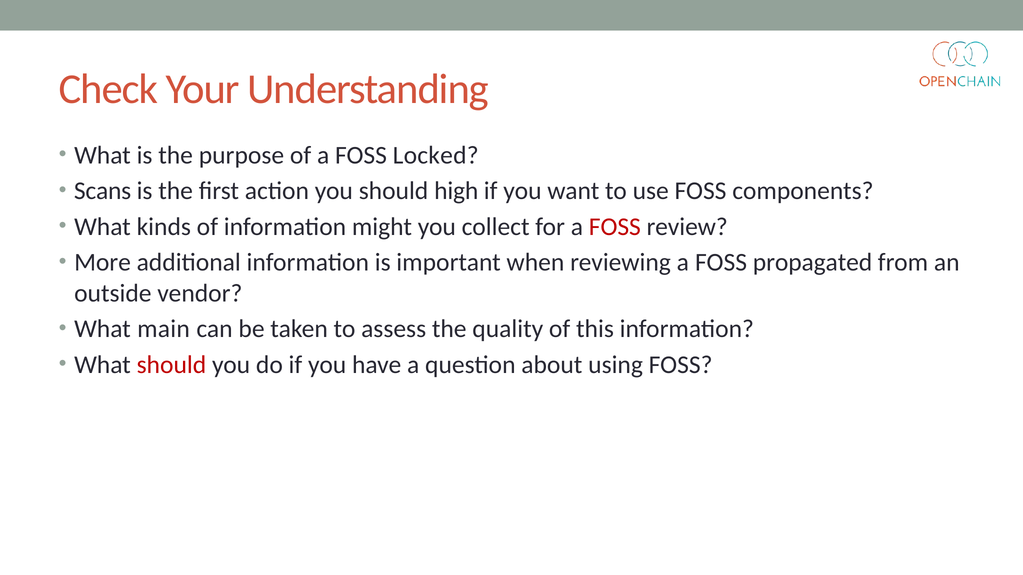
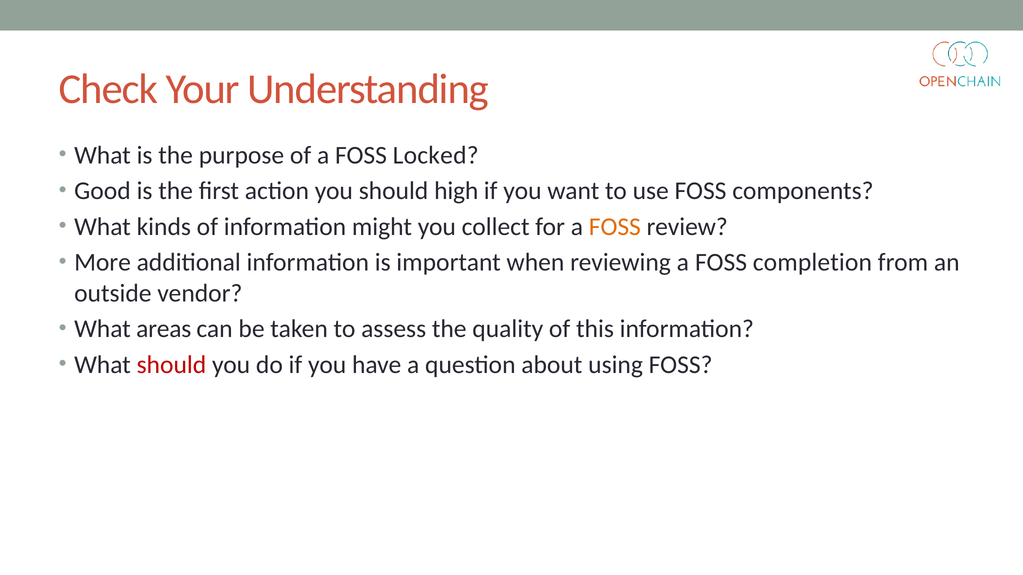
Scans: Scans -> Good
FOSS at (615, 227) colour: red -> orange
propagated: propagated -> completion
main: main -> areas
